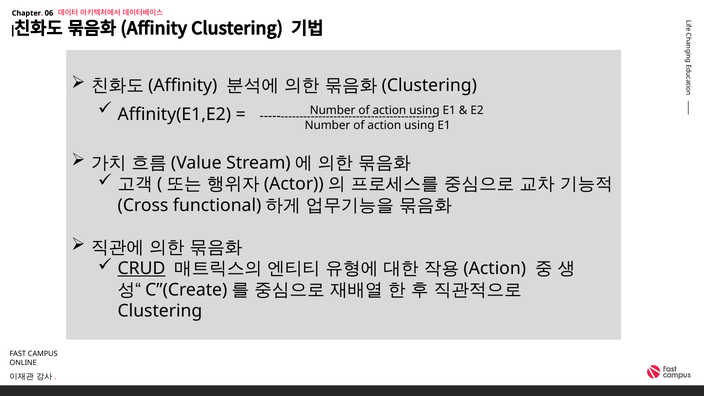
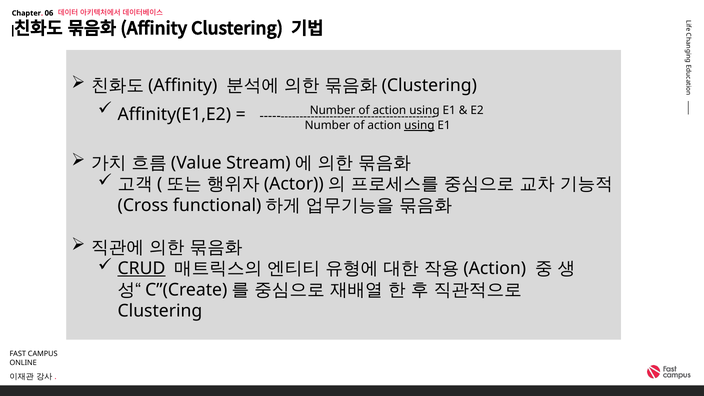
using at (419, 125) underline: none -> present
